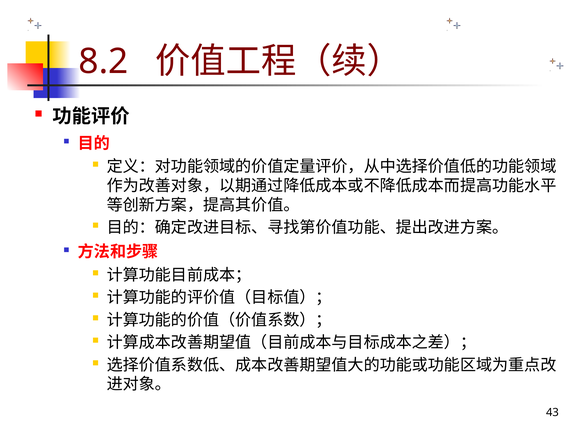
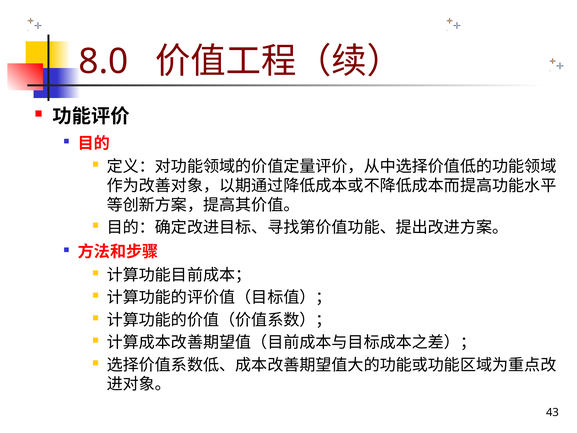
8.2: 8.2 -> 8.0
